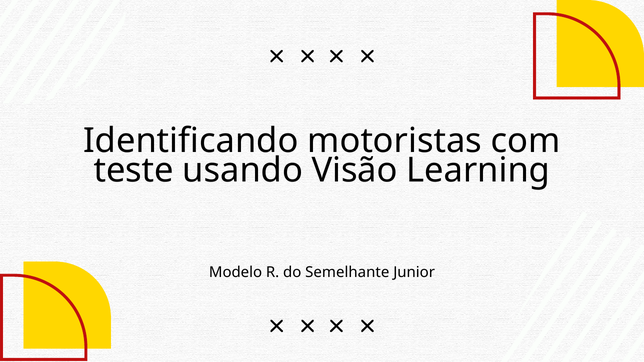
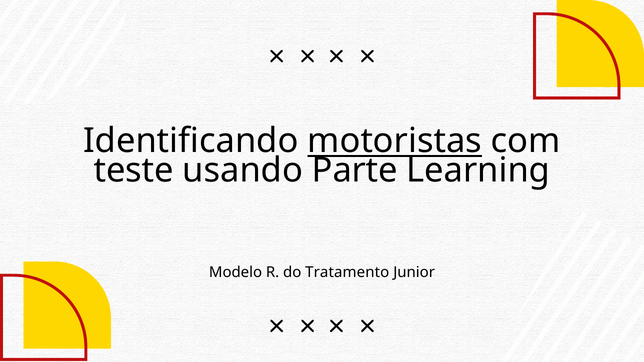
motoristas underline: none -> present
Visão: Visão -> Parte
Semelhante: Semelhante -> Tratamento
